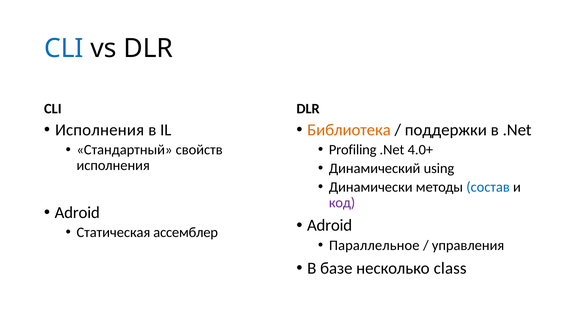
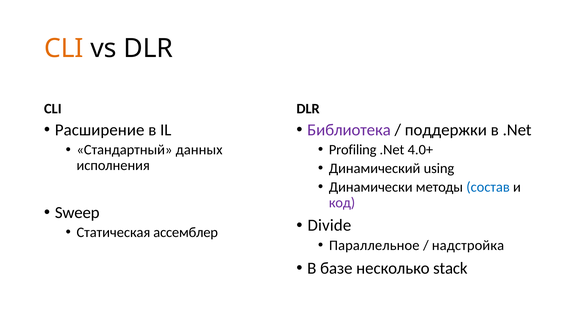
CLI at (64, 48) colour: blue -> orange
Библиотека colour: orange -> purple
Исполнения at (100, 130): Исполнения -> Расширение
свойств: свойств -> данных
Adroid at (77, 212): Adroid -> Sweep
Adroid at (330, 225): Adroid -> Divide
управления: управления -> надстройка
class: class -> stack
